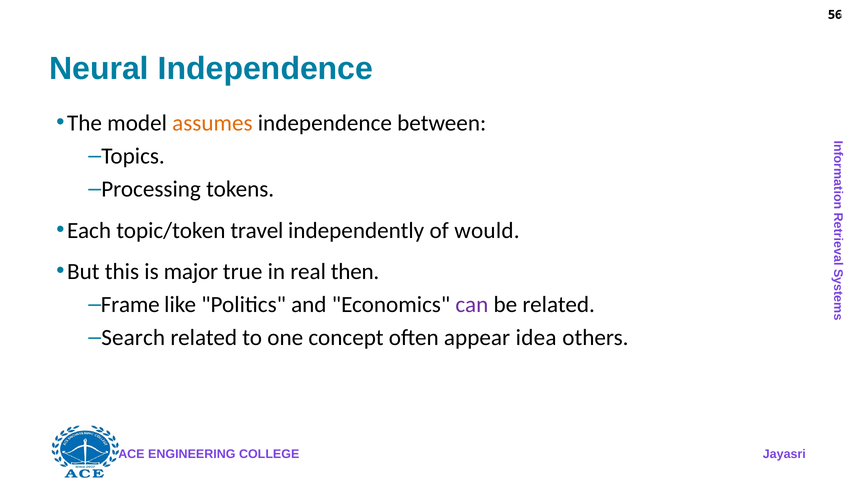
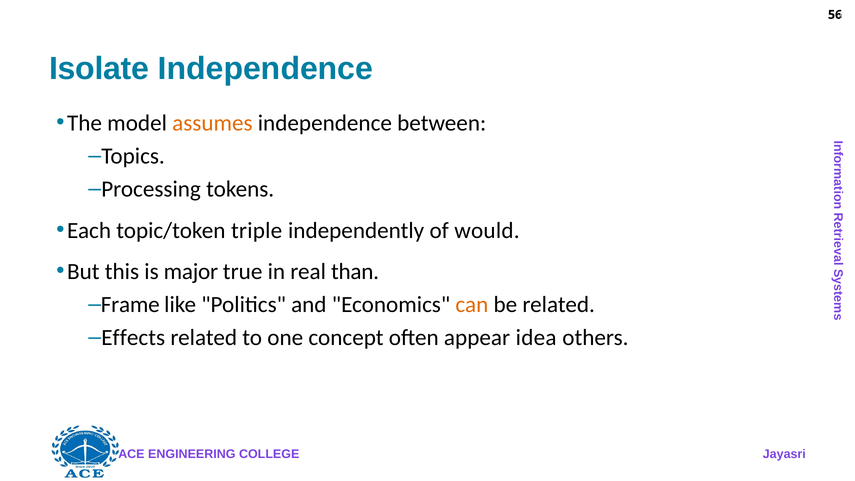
Neural: Neural -> Isolate
travel: travel -> triple
then: then -> than
can colour: purple -> orange
Search: Search -> Effects
